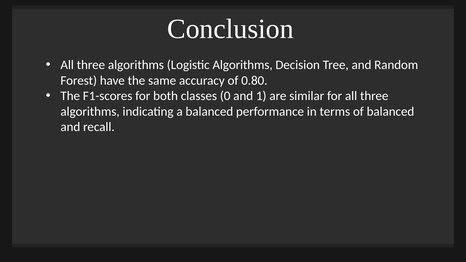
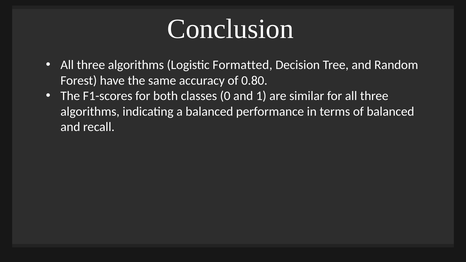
Logistic Algorithms: Algorithms -> Formatted
